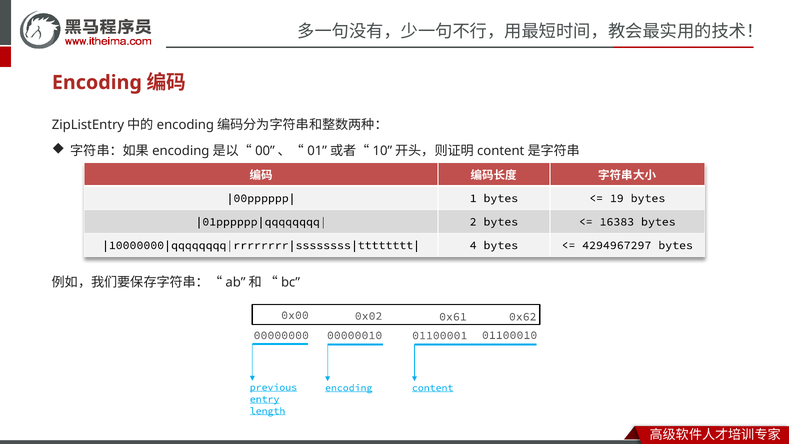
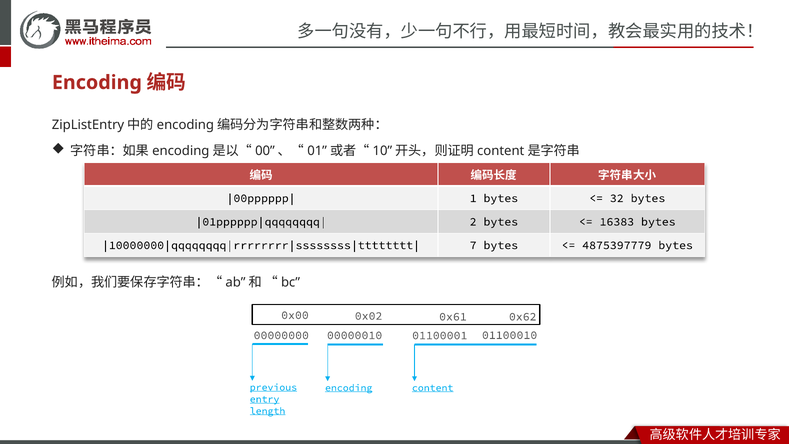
19: 19 -> 32
4: 4 -> 7
4294967297: 4294967297 -> 4875397779
